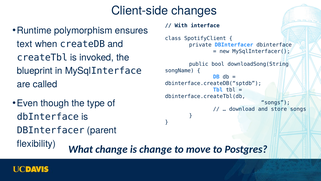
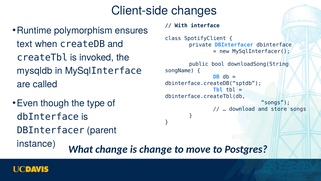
blueprint: blueprint -> mysqldb
flexibility: flexibility -> instance
